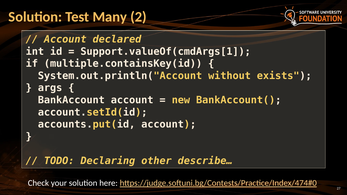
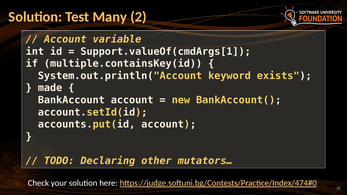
declared: declared -> variable
without: without -> keyword
args: args -> made
describe…: describe… -> mutators…
